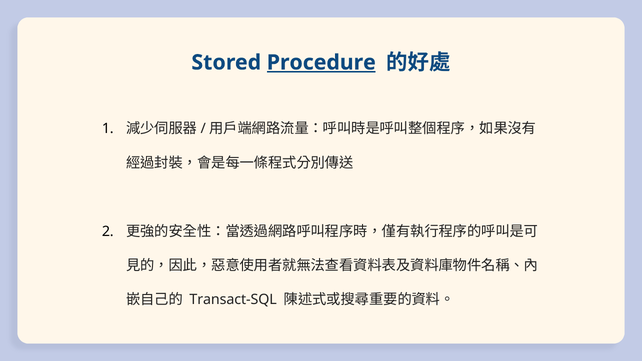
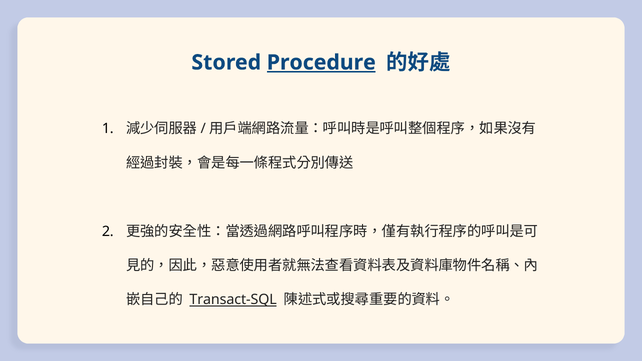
Transact-SQL underline: none -> present
